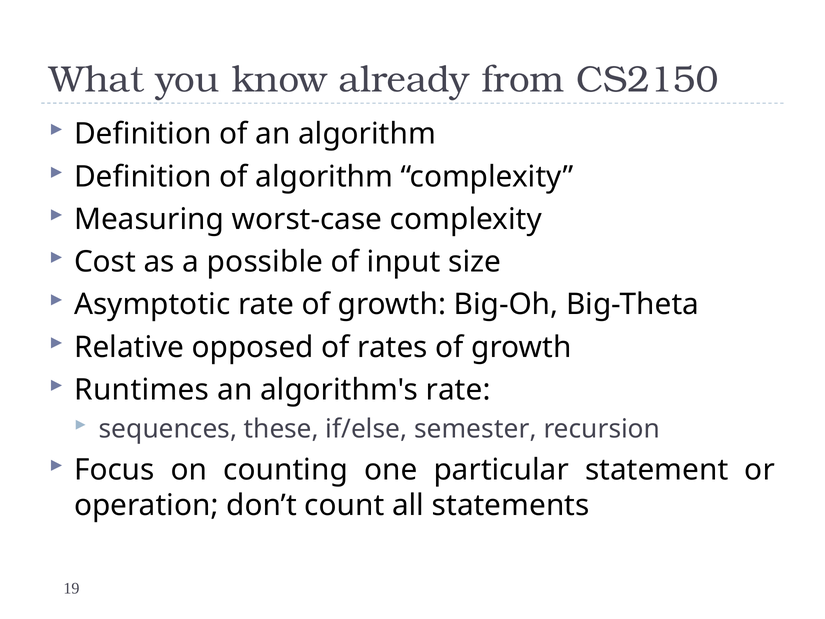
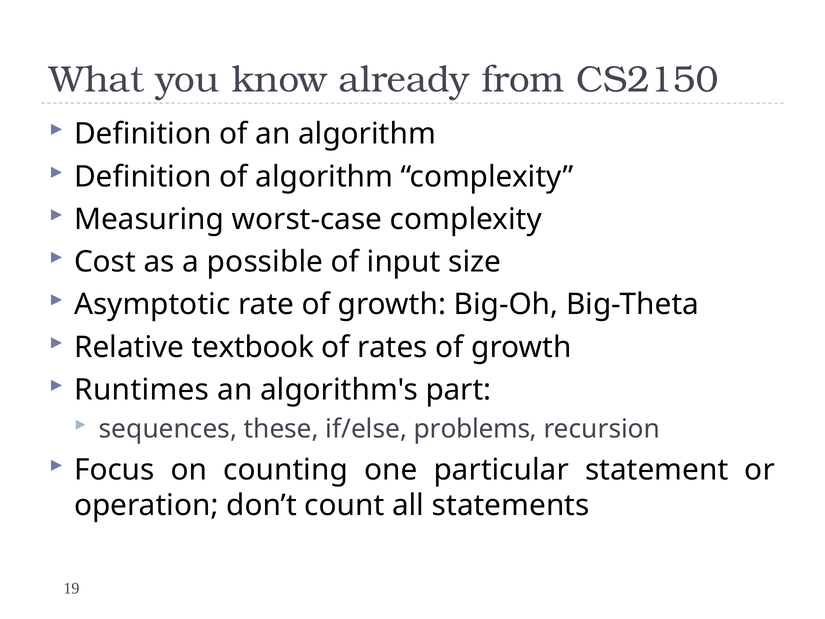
opposed: opposed -> textbook
algorithm's rate: rate -> part
semester: semester -> problems
